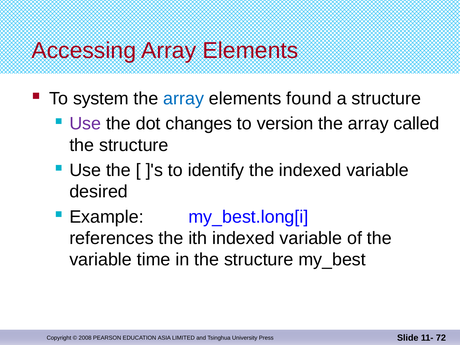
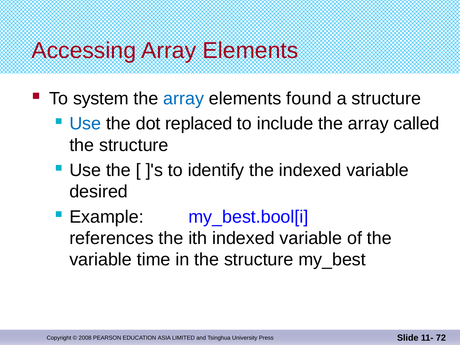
Use at (85, 124) colour: purple -> blue
changes: changes -> replaced
version: version -> include
my_best.long[i: my_best.long[i -> my_best.bool[i
